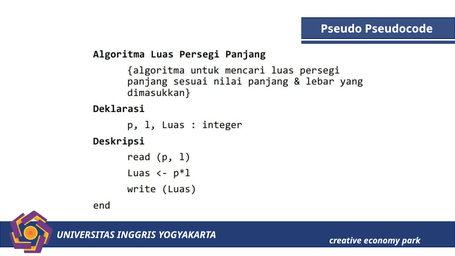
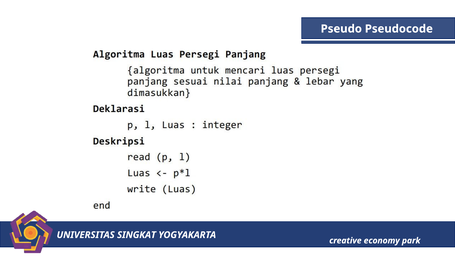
INGGRIS: INGGRIS -> SINGKAT
